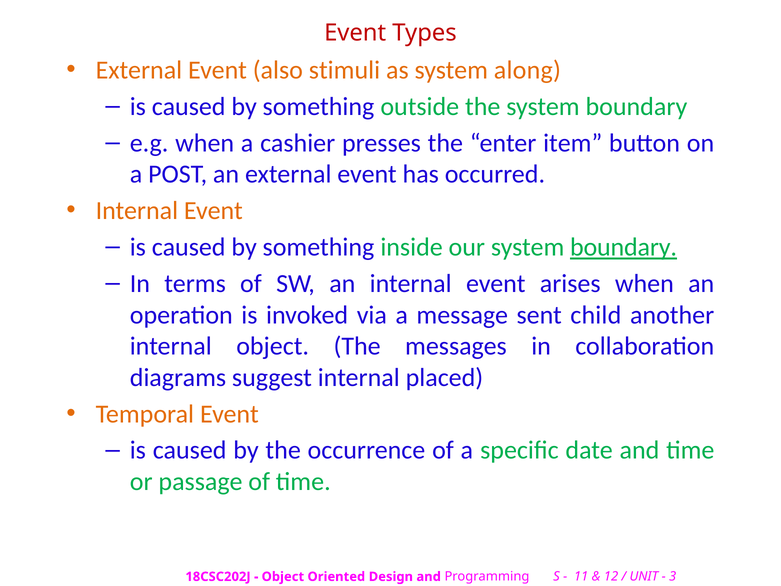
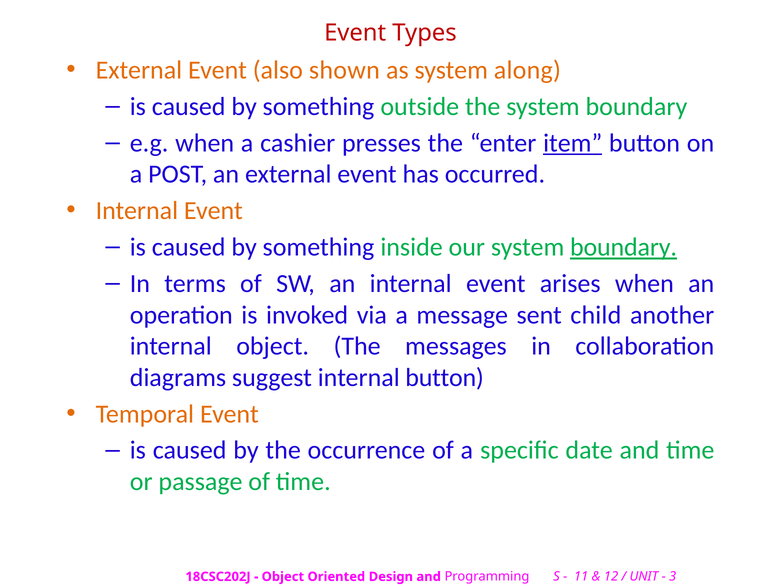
stimuli: stimuli -> shown
item underline: none -> present
internal placed: placed -> button
